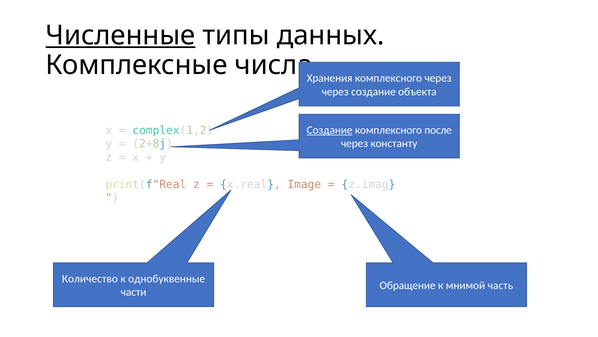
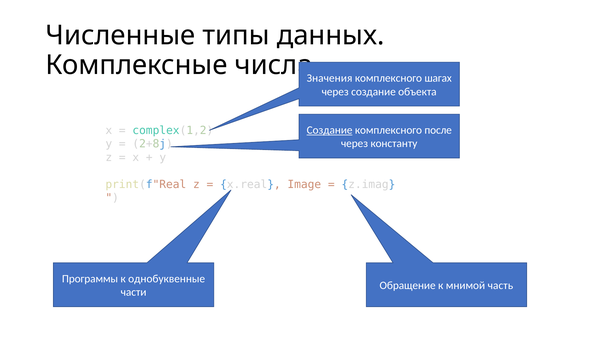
Численные underline: present -> none
Хранения: Хранения -> Значения
комплексного через: через -> шагах
Количество: Количество -> Программы
